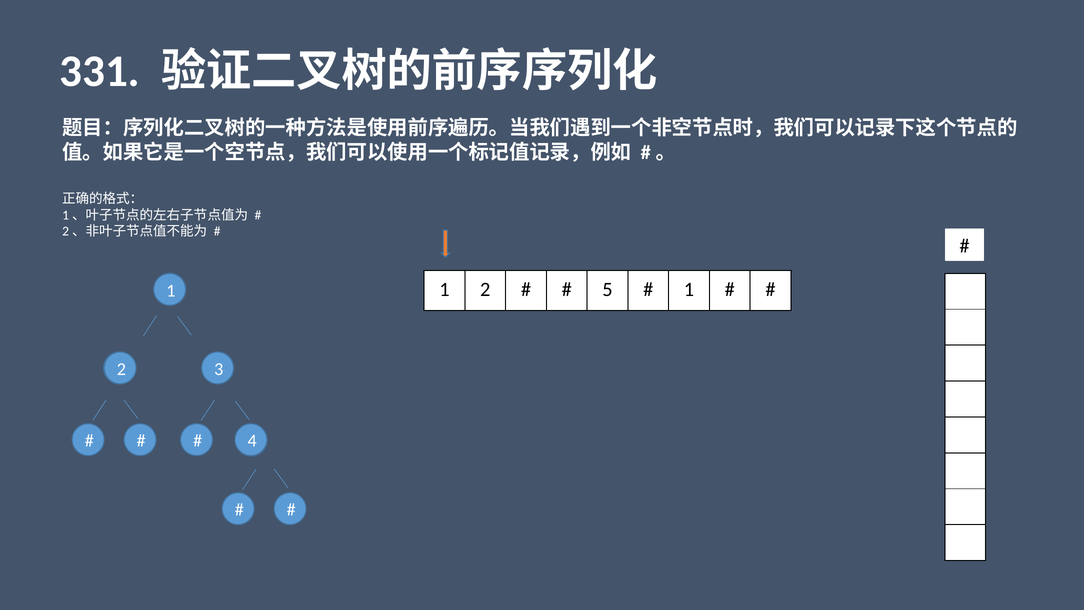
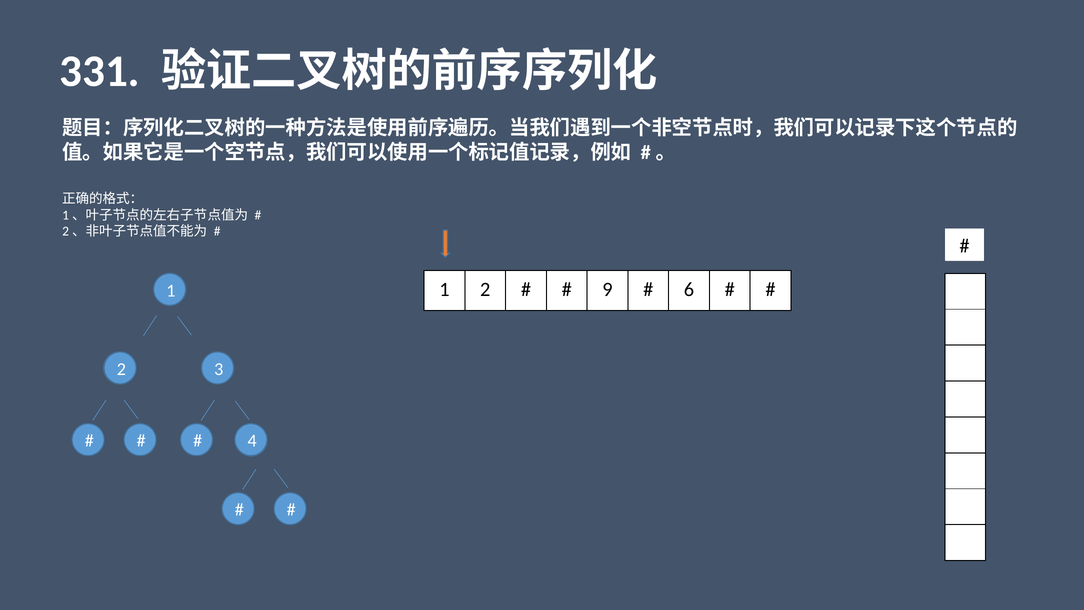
5: 5 -> 9
1 at (689, 289): 1 -> 6
